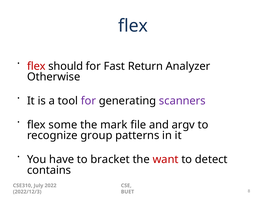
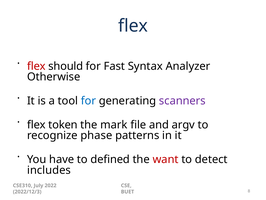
Return: Return -> Syntax
for at (88, 101) colour: purple -> blue
some: some -> token
group: group -> phase
bracket: bracket -> defined
contains: contains -> includes
